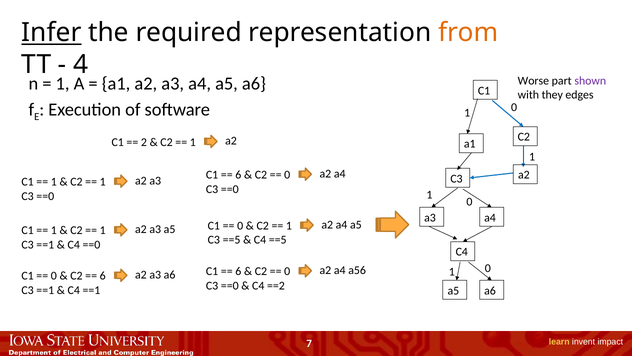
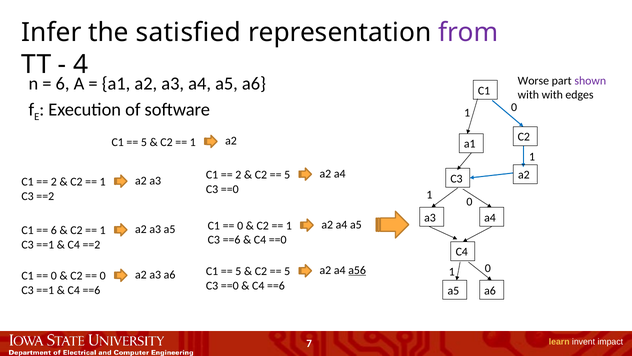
Infer underline: present -> none
required: required -> satisfied
from colour: orange -> purple
1 at (63, 84): 1 -> 6
with they: they -> with
2 at (144, 142): 2 -> 5
6 at (238, 175): 6 -> 2
0 at (287, 175): 0 -> 5
1 at (54, 182): 1 -> 2
==0 at (45, 196): ==0 -> ==2
1 at (54, 230): 1 -> 6
C3 ==5: ==5 -> ==6
C4 ==5: ==5 -> ==0
C4 ==0: ==0 -> ==2
a56 underline: none -> present
6 at (238, 271): 6 -> 5
0 at (287, 271): 0 -> 5
6 at (103, 276): 6 -> 0
==2 at (276, 285): ==2 -> ==6
==1 at (91, 290): ==1 -> ==6
